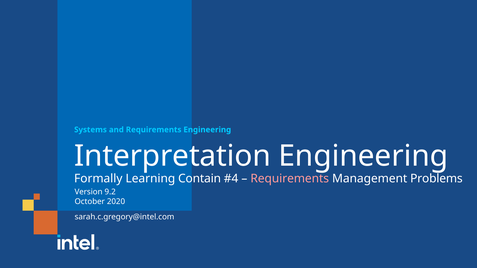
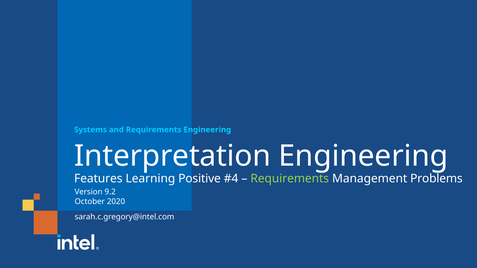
Formally: Formally -> Features
Contain: Contain -> Positive
Requirements at (290, 179) colour: pink -> light green
